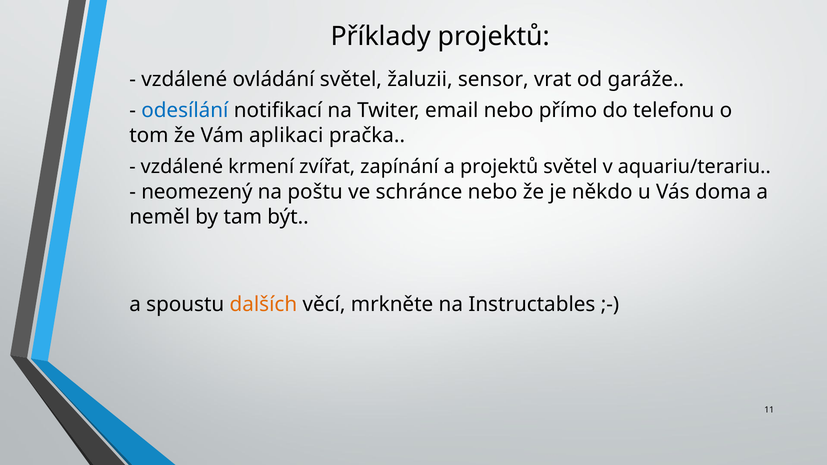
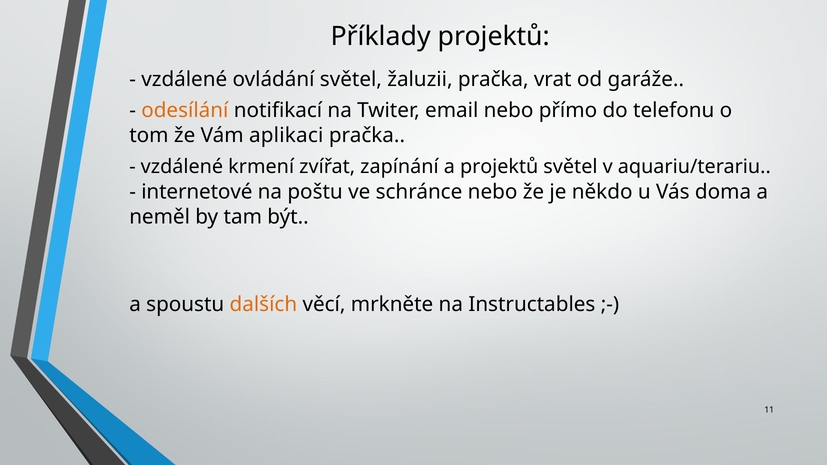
žaluzii sensor: sensor -> pračka
odesílání colour: blue -> orange
neomezený: neomezený -> internetové
